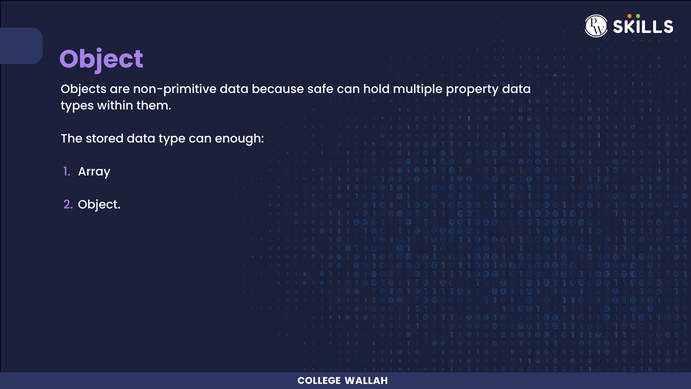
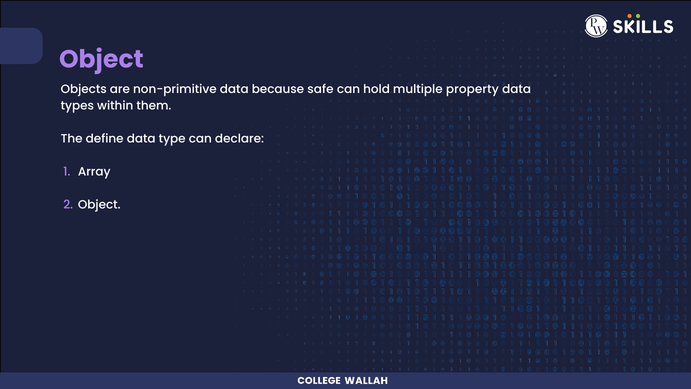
stored: stored -> define
enough: enough -> declare
